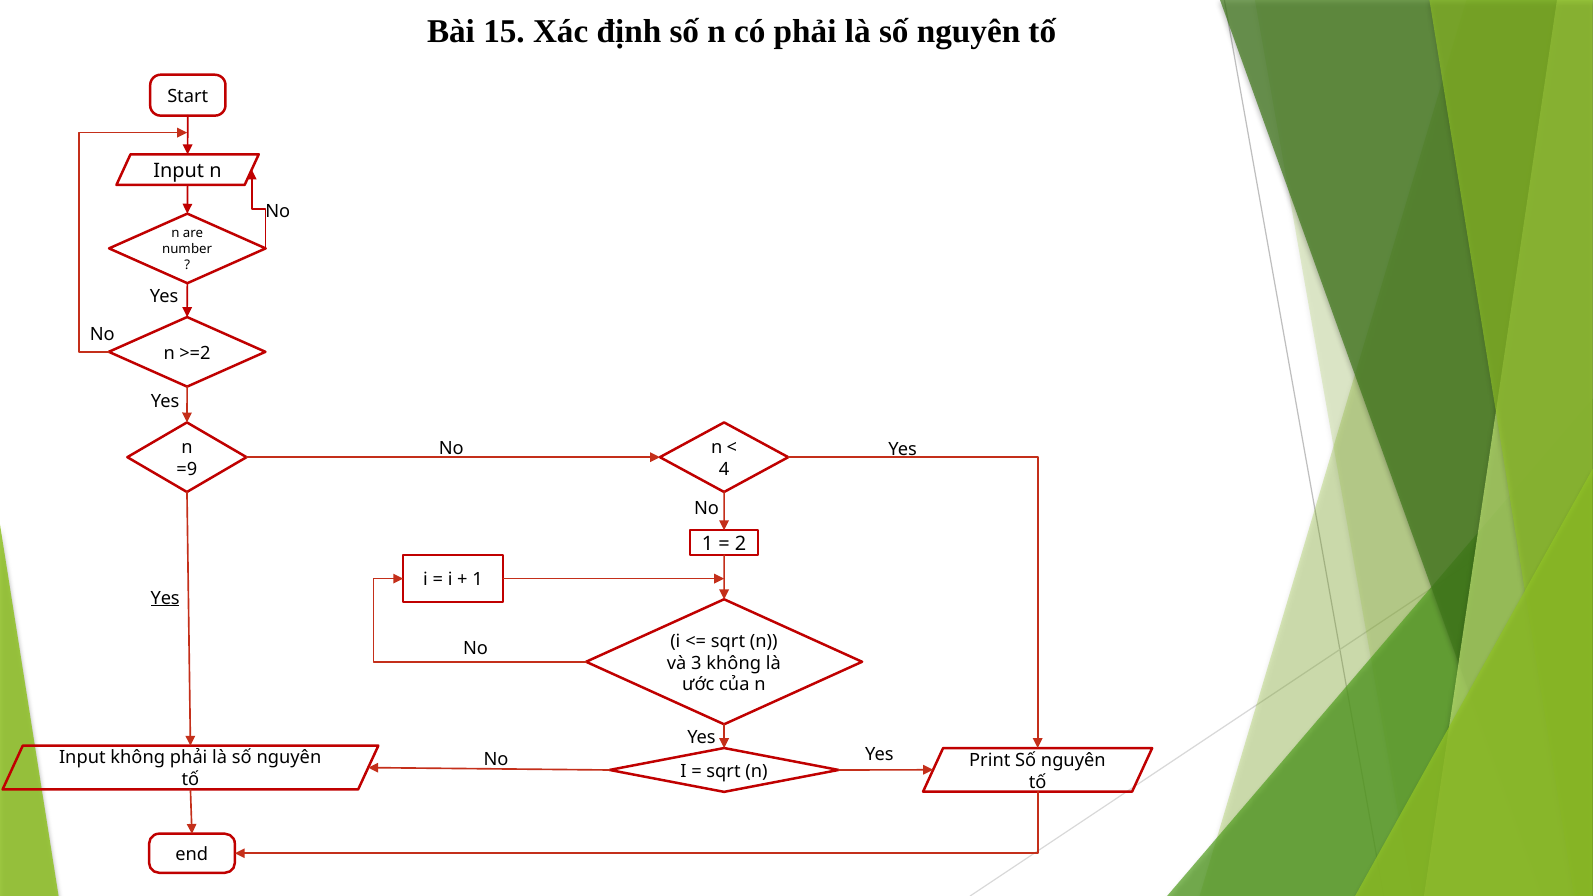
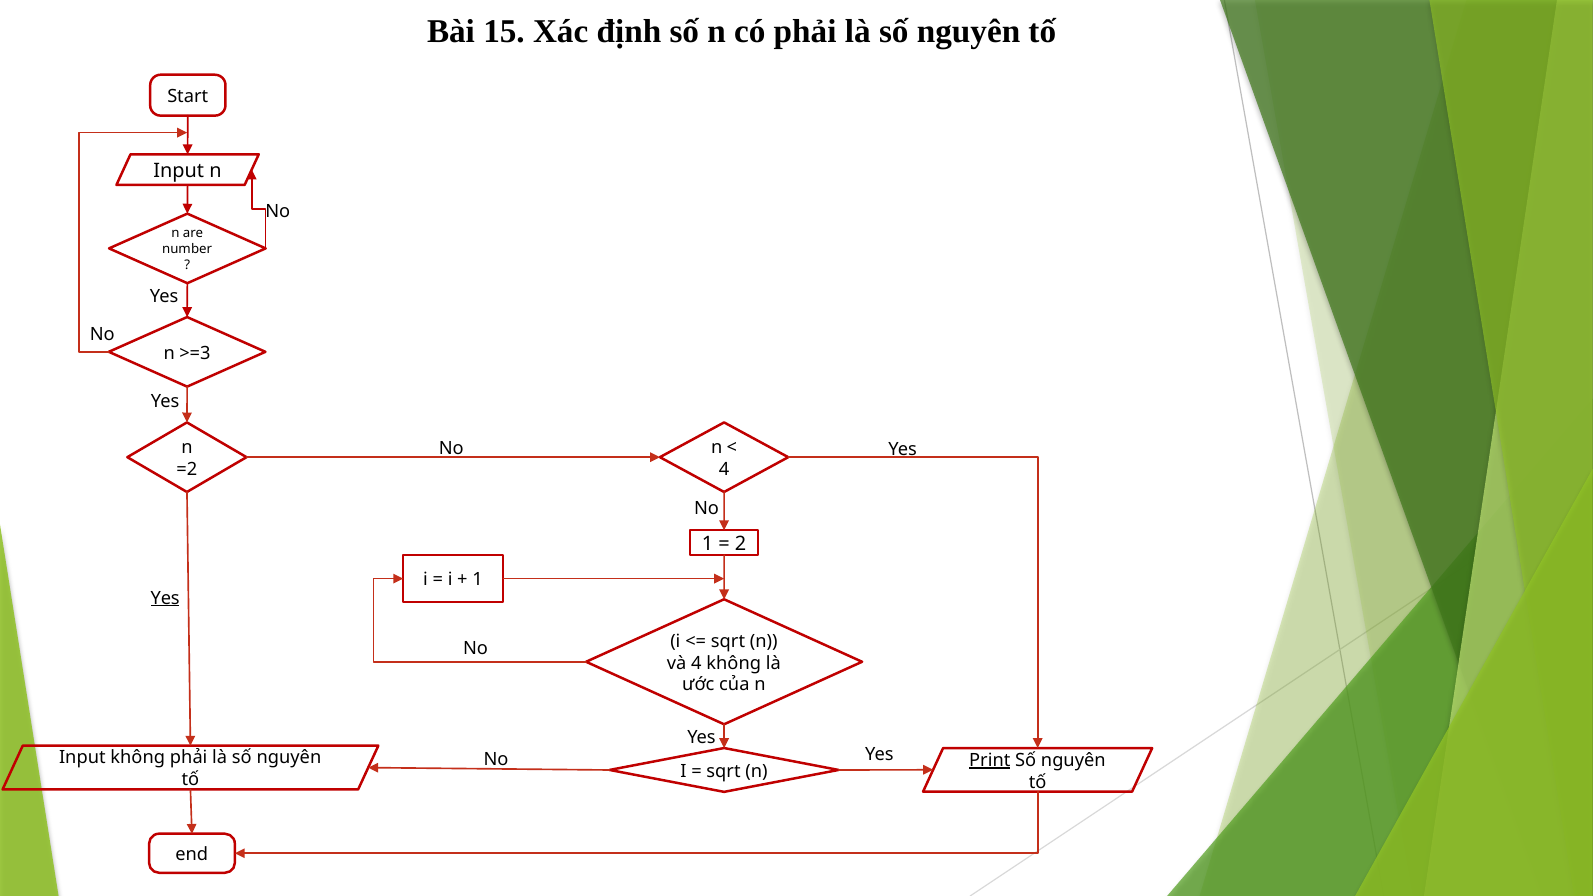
>=2: >=2 -> >=3
=9: =9 -> =2
và 3: 3 -> 4
Print underline: none -> present
